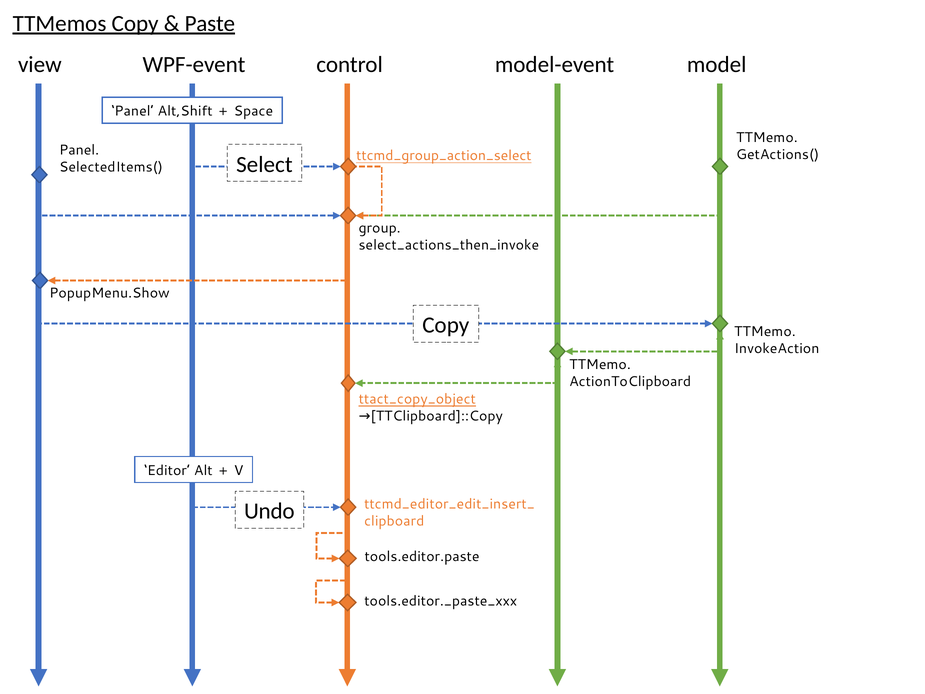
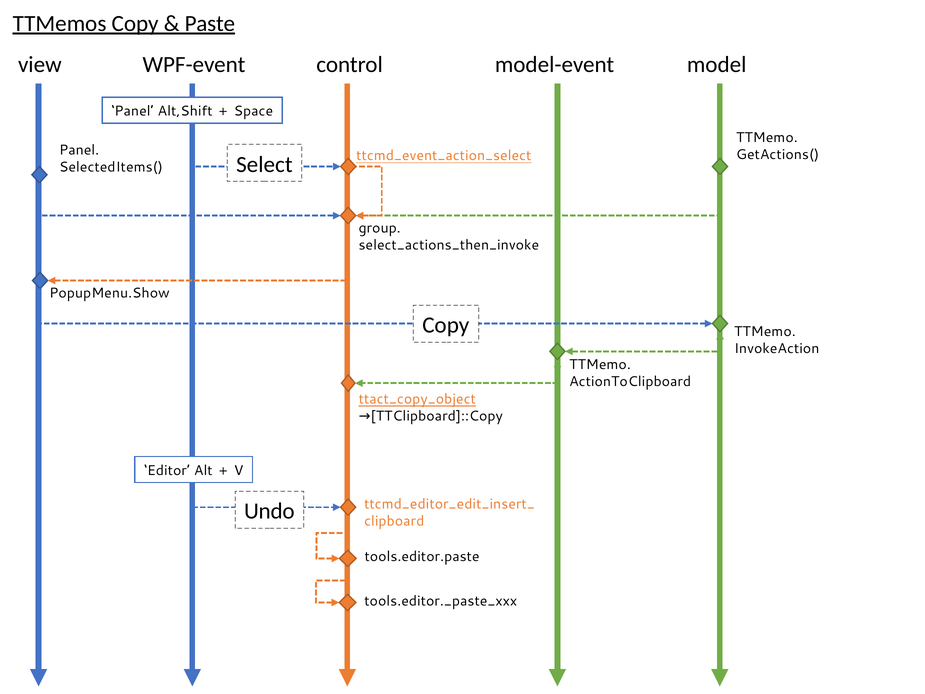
ttcmd_group_action_select: ttcmd_group_action_select -> ttcmd_event_action_select
